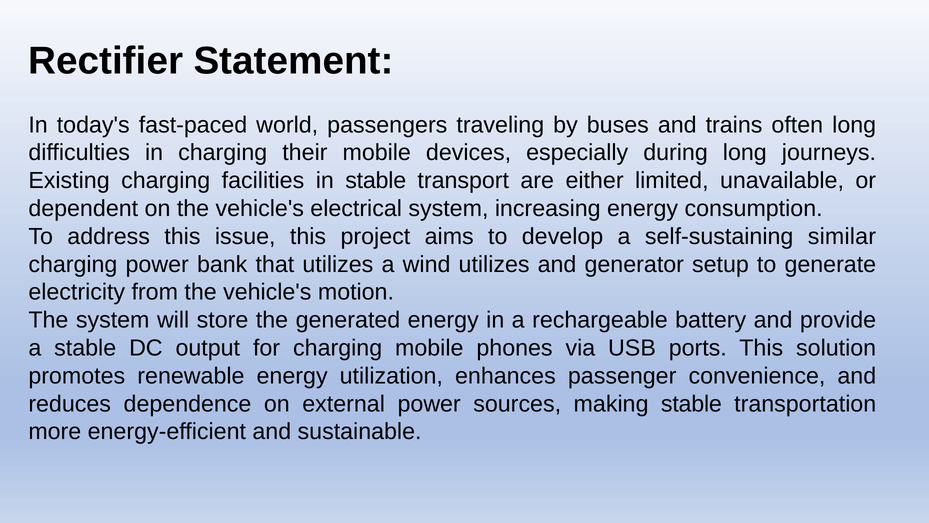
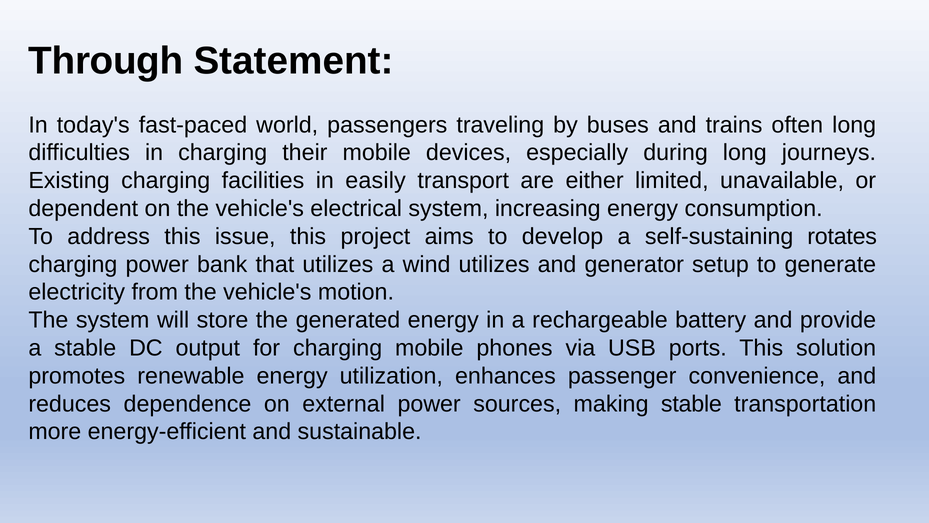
Rectifier: Rectifier -> Through
in stable: stable -> easily
similar: similar -> rotates
